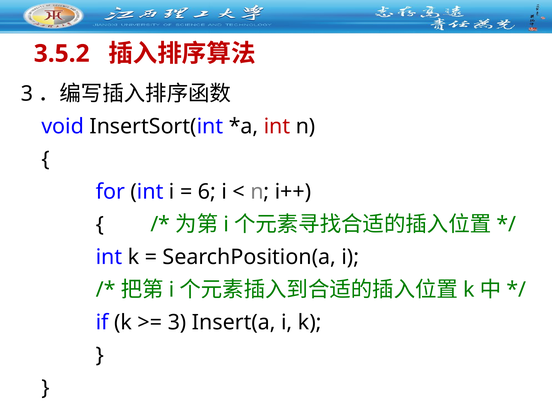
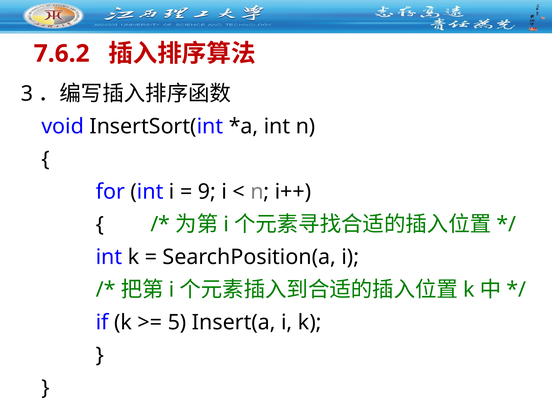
3.5.2: 3.5.2 -> 7.6.2
int at (277, 126) colour: red -> black
6: 6 -> 9
3 at (177, 323): 3 -> 5
